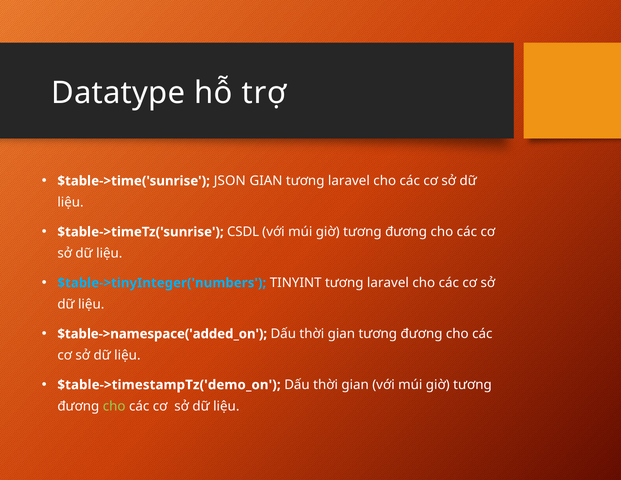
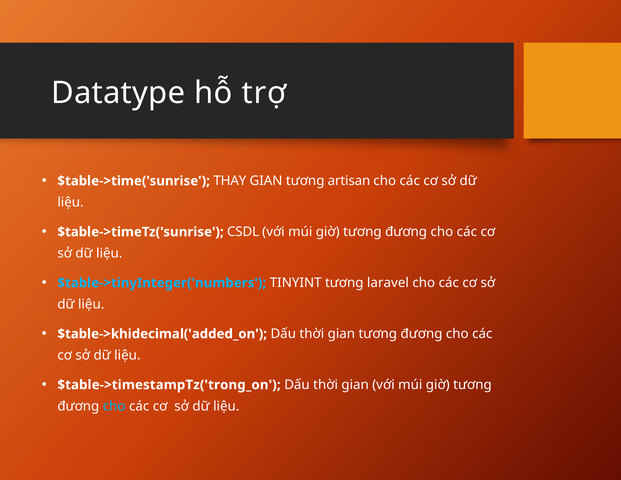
JSON: JSON -> THAY
GIAN tương laravel: laravel -> artisan
$table->namespace('added_on: $table->namespace('added_on -> $table->khidecimal('added_on
$table->timestampTz('demo_on: $table->timestampTz('demo_on -> $table->timestampTz('trong_on
cho at (114, 406) colour: light green -> light blue
